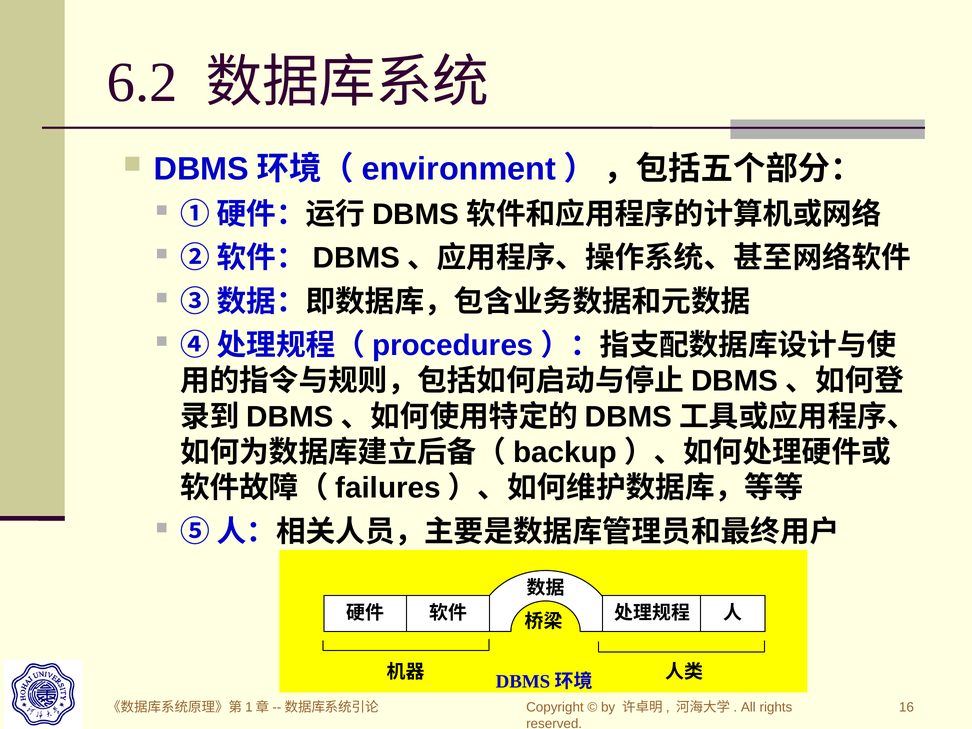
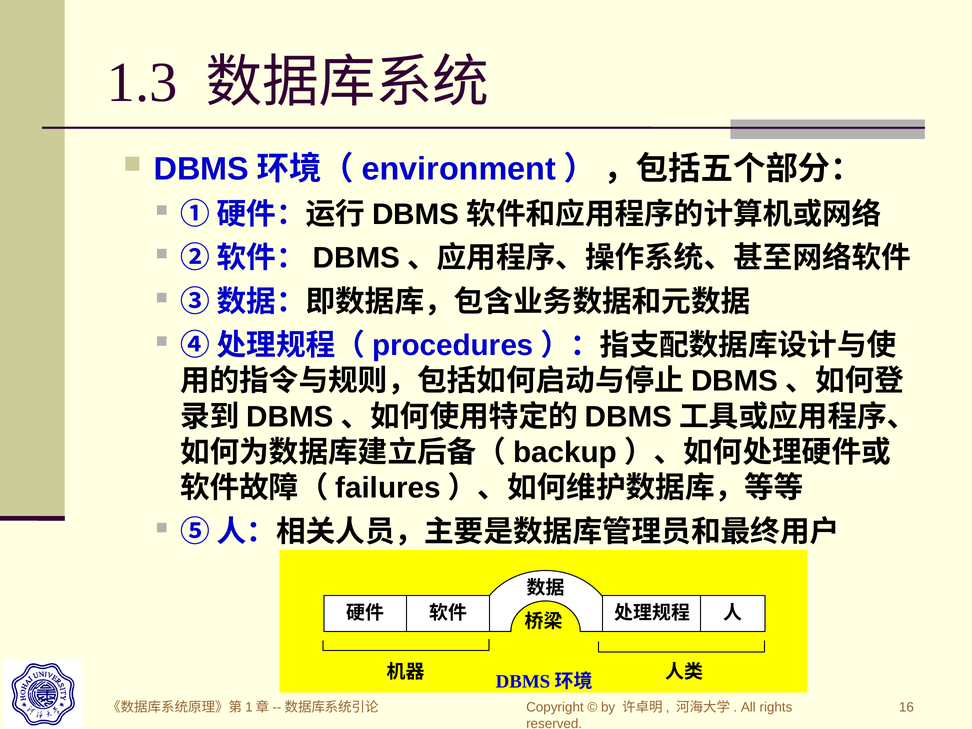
6.2: 6.2 -> 1.3
